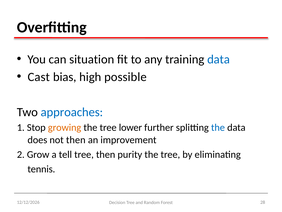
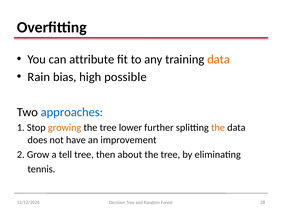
situation: situation -> attribute
data at (219, 59) colour: blue -> orange
Cast: Cast -> Rain
the at (218, 127) colour: blue -> orange
not then: then -> have
purity: purity -> about
